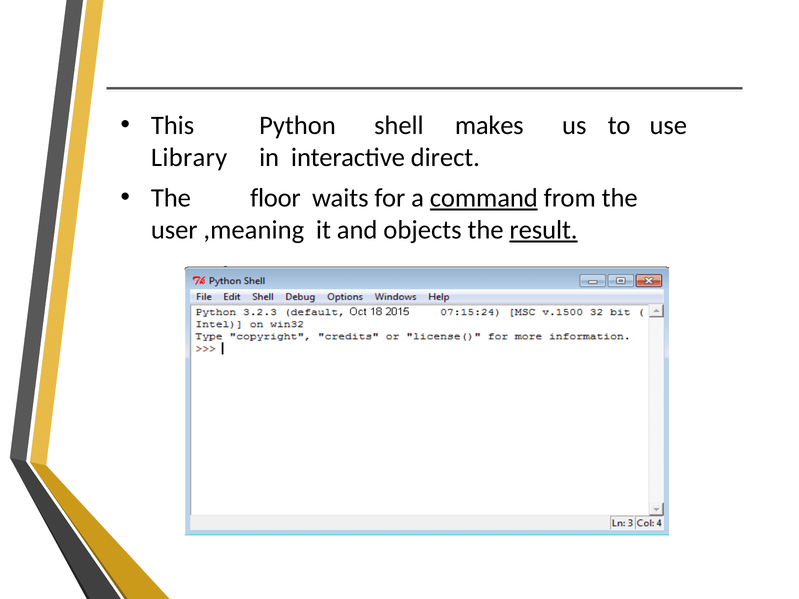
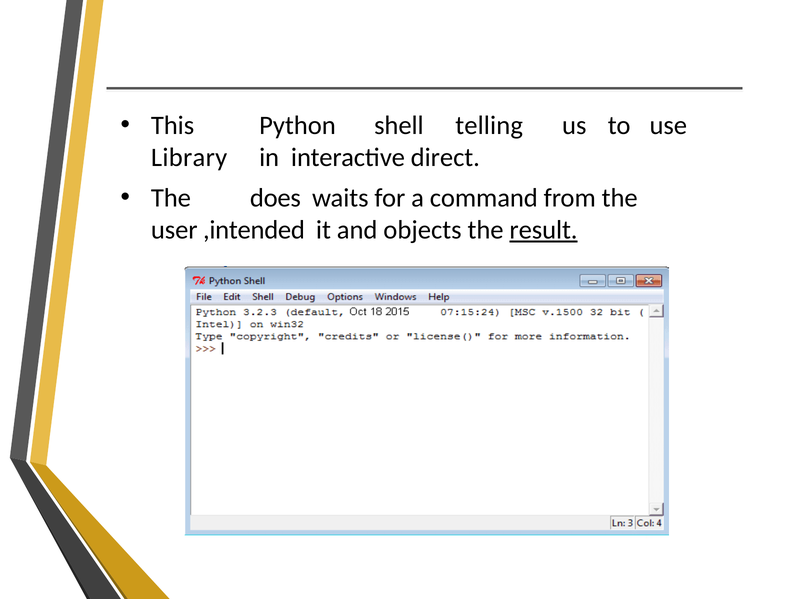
makes: makes -> telling
floor: floor -> does
command underline: present -> none
,meaning: ,meaning -> ,intended
